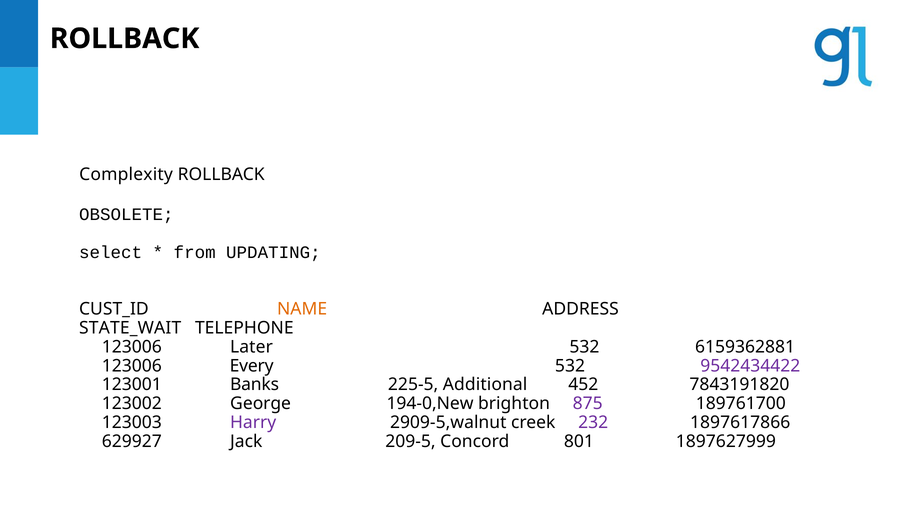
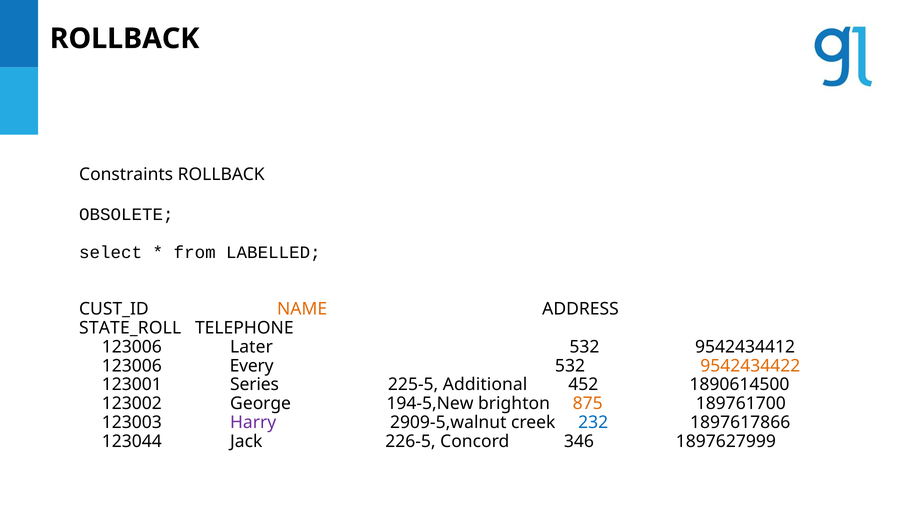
Complexity: Complexity -> Constraints
UPDATING: UPDATING -> LABELLED
STATE_WAIT: STATE_WAIT -> STATE_ROLL
6159362881: 6159362881 -> 9542434412
9542434422 colour: purple -> orange
Banks: Banks -> Series
7843191820: 7843191820 -> 1890614500
194-0,New: 194-0,New -> 194-5,New
875 colour: purple -> orange
232 colour: purple -> blue
629927: 629927 -> 123044
209-5: 209-5 -> 226-5
801: 801 -> 346
